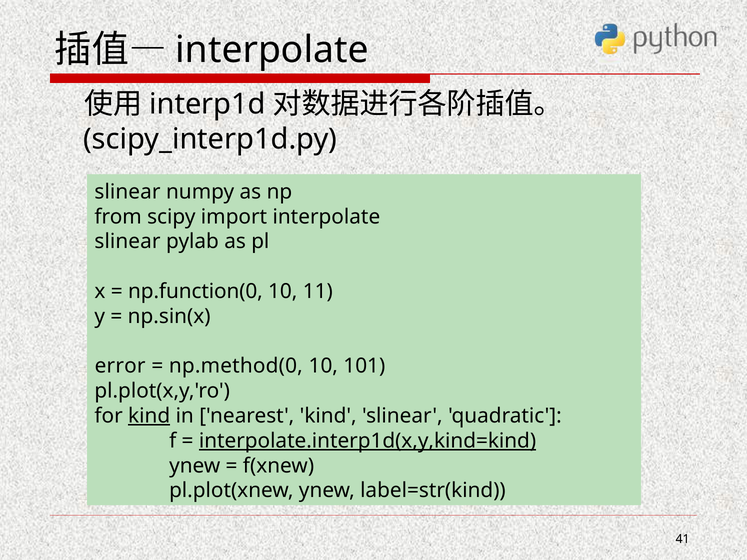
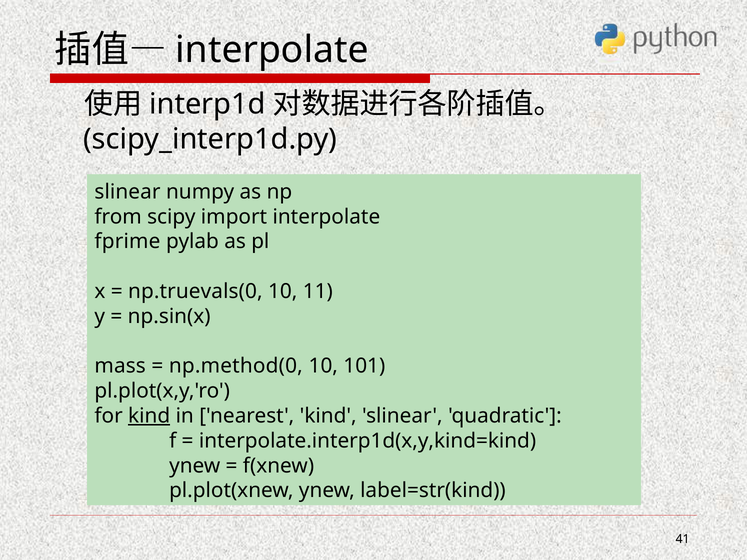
slinear at (127, 242): slinear -> fprime
np.function(0: np.function(0 -> np.truevals(0
error: error -> mass
interpolate.interp1d(x,y,kind=kind underline: present -> none
